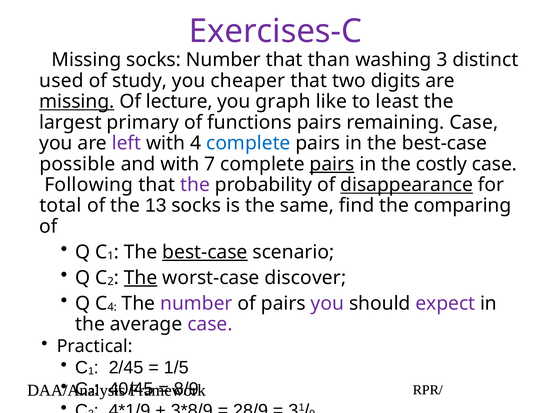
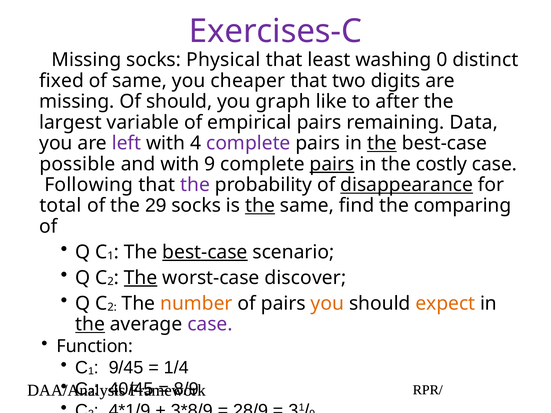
socks Number: Number -> Physical
than: than -> least
washing 3: 3 -> 0
used: used -> fixed
of study: study -> same
missing at (77, 102) underline: present -> none
Of lecture: lecture -> should
least: least -> after
primary: primary -> variable
functions: functions -> empirical
remaining Case: Case -> Data
complete at (248, 143) colour: blue -> purple
the at (382, 143) underline: none -> present
with 7: 7 -> 9
13: 13 -> 29
the at (260, 206) underline: none -> present
4 at (112, 307): 4 -> 2
number at (196, 304) colour: purple -> orange
you at (327, 304) colour: purple -> orange
expect colour: purple -> orange
the at (90, 324) underline: none -> present
Practical: Practical -> Function
2/45: 2/45 -> 9/45
1/5: 1/5 -> 1/4
